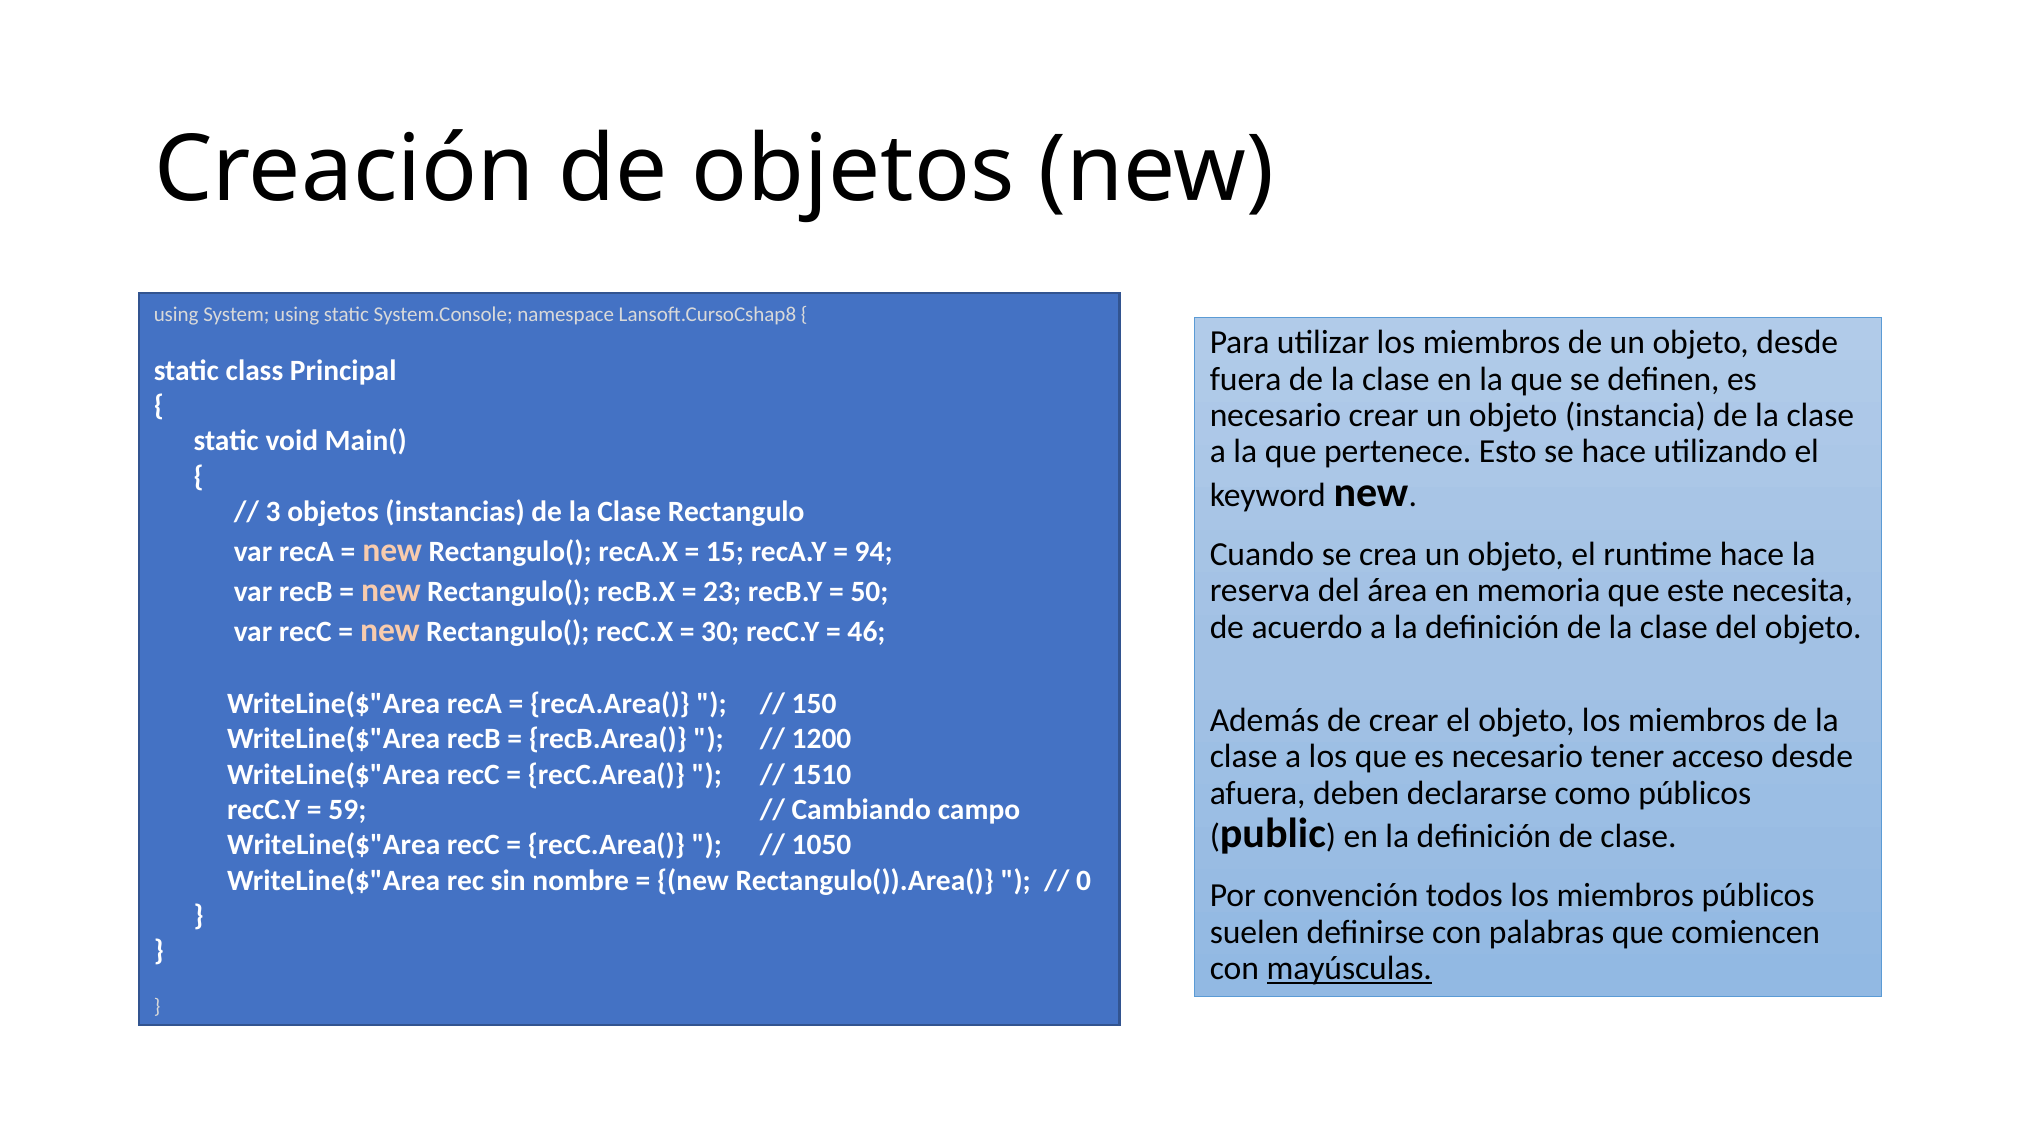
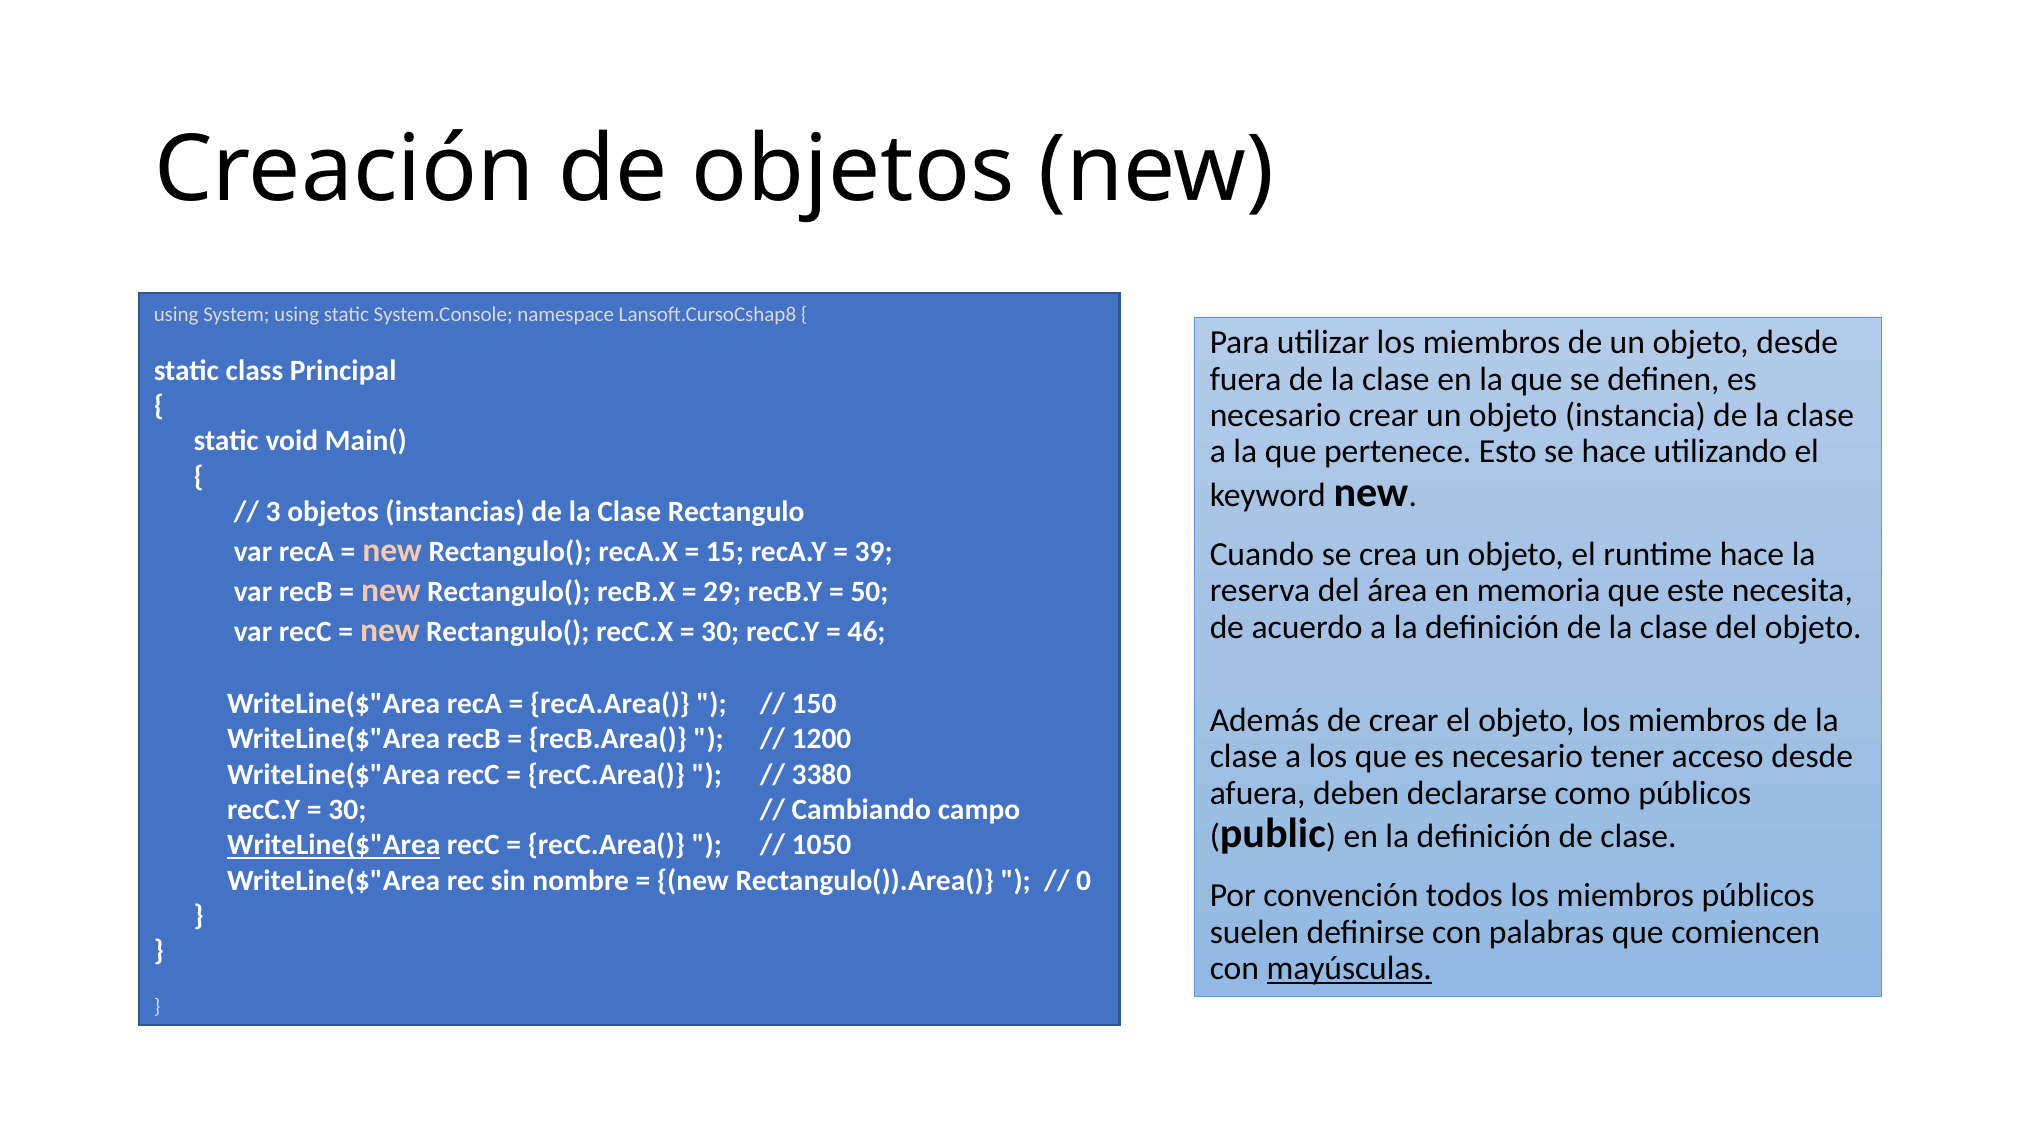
94: 94 -> 39
23: 23 -> 29
1510: 1510 -> 3380
59 at (347, 810): 59 -> 30
WriteLine($"Area at (334, 845) underline: none -> present
